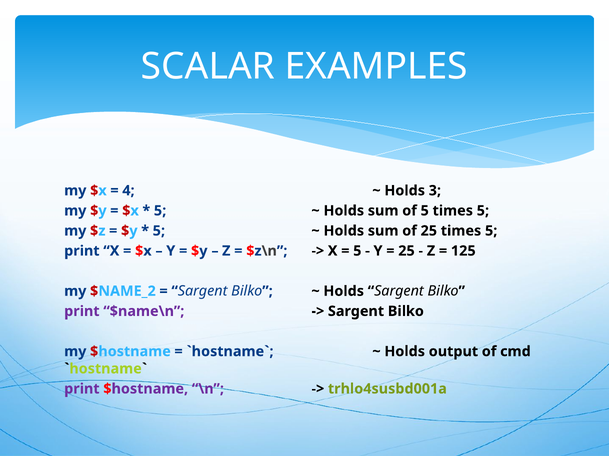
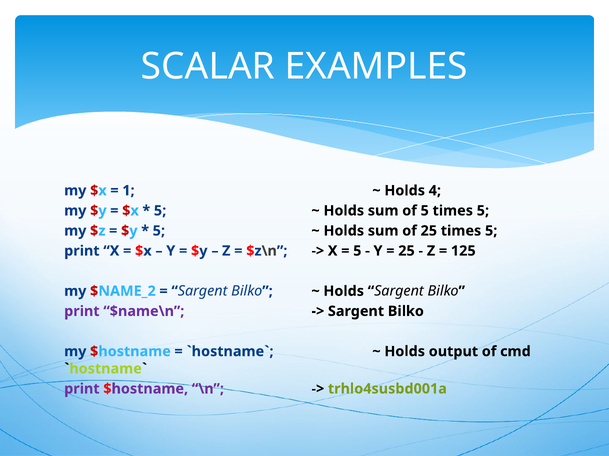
4: 4 -> 1
3: 3 -> 4
